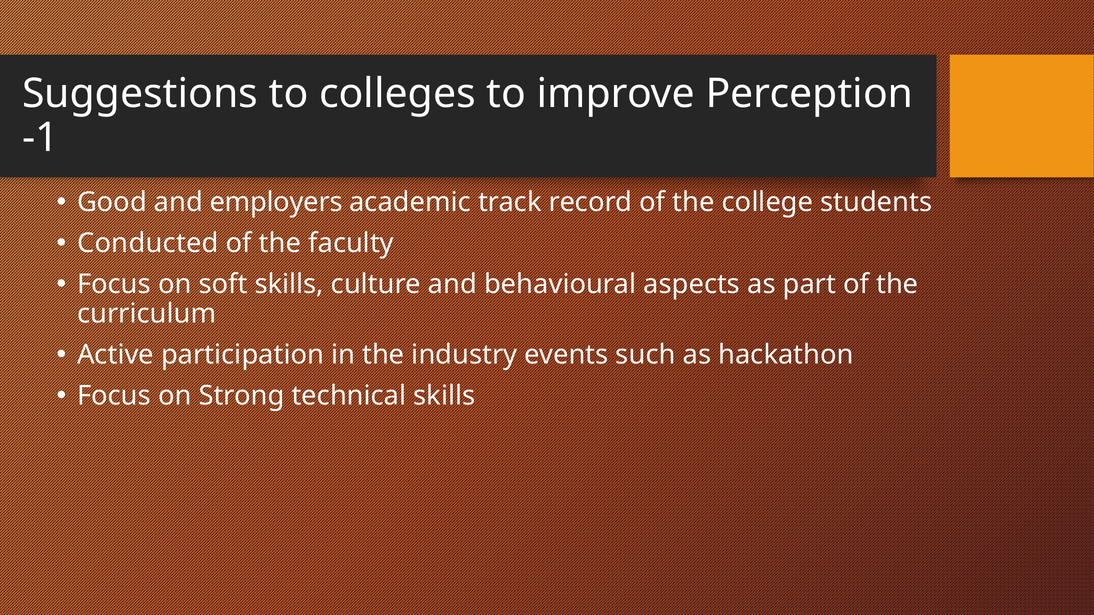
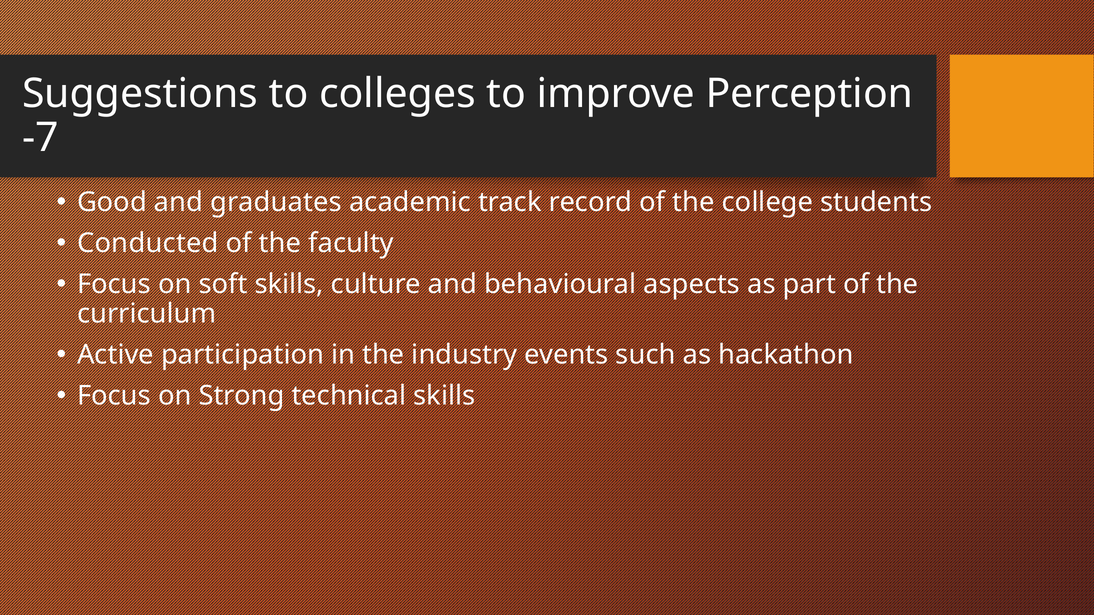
-1: -1 -> -7
employers: employers -> graduates
